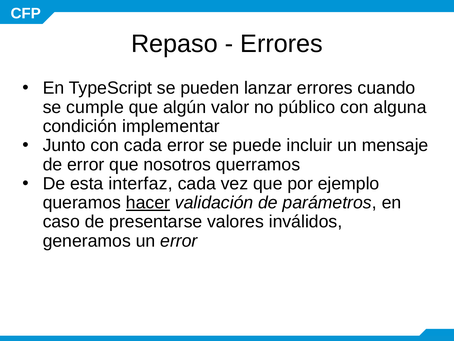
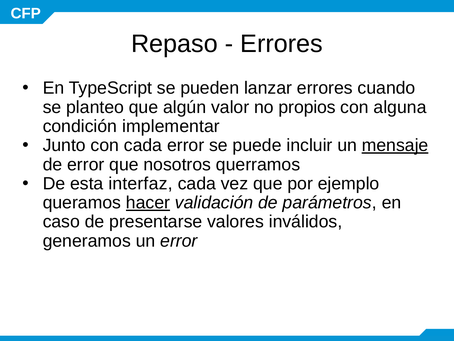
cumple: cumple -> planteo
público: público -> propios
mensaje underline: none -> present
